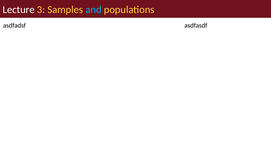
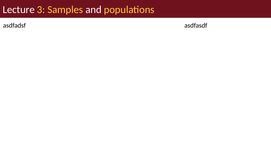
and colour: light blue -> white
